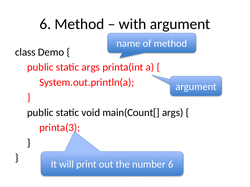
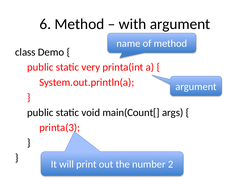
static args: args -> very
number 6: 6 -> 2
